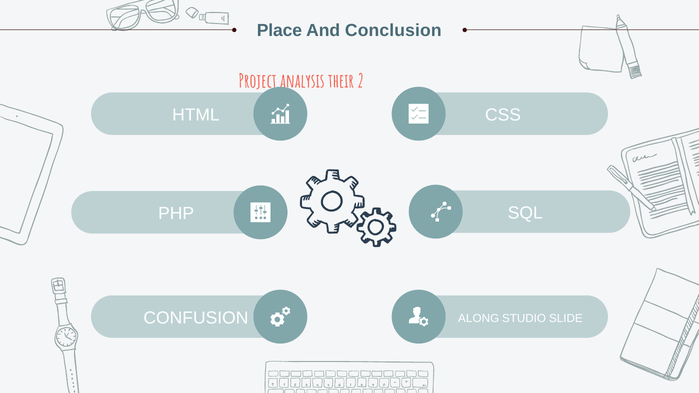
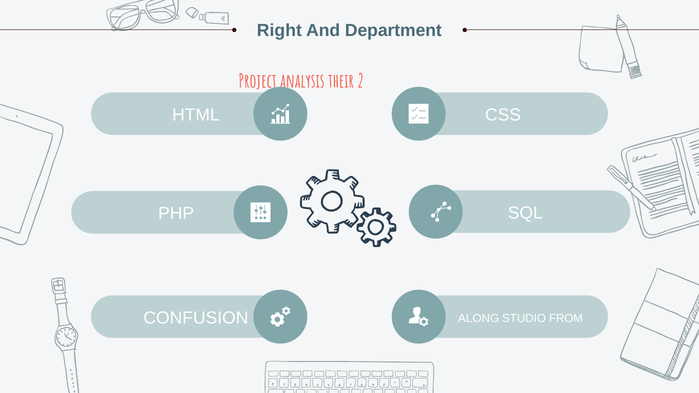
Place: Place -> Right
Conclusion: Conclusion -> Department
SLIDE: SLIDE -> FROM
